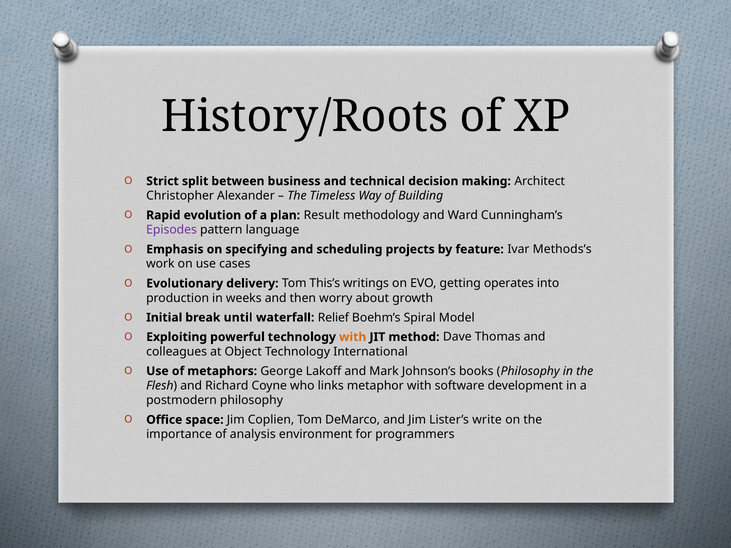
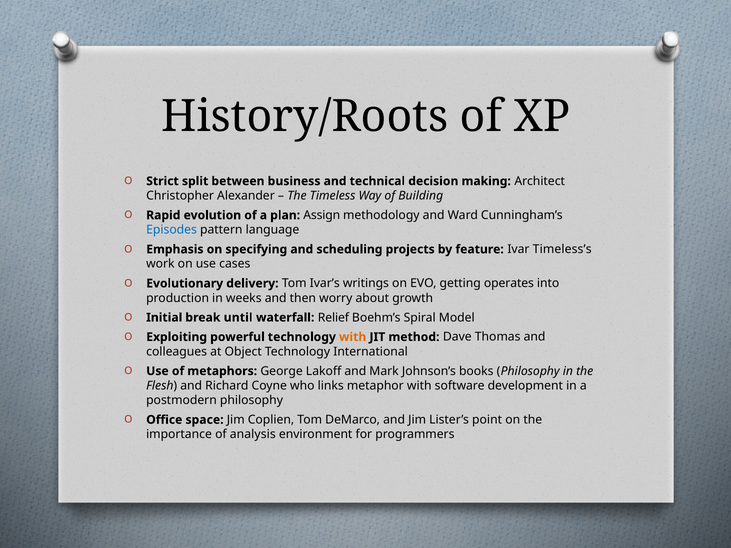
Result: Result -> Assign
Episodes colour: purple -> blue
Methods’s: Methods’s -> Timeless’s
This’s: This’s -> Ivar’s
write: write -> point
